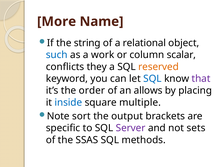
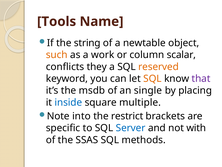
More: More -> Tools
relational: relational -> newtable
such colour: blue -> orange
SQL at (152, 78) colour: blue -> orange
order: order -> msdb
allows: allows -> single
sort: sort -> into
output: output -> restrict
Server colour: purple -> blue
sets: sets -> with
